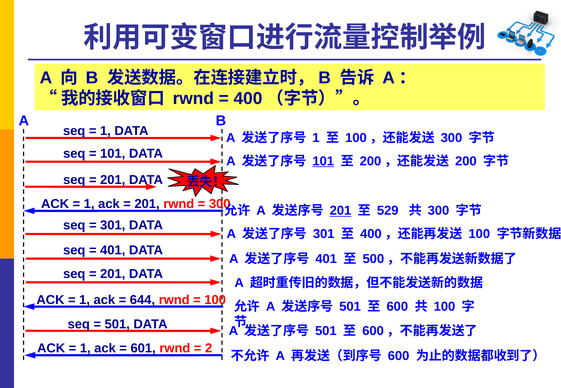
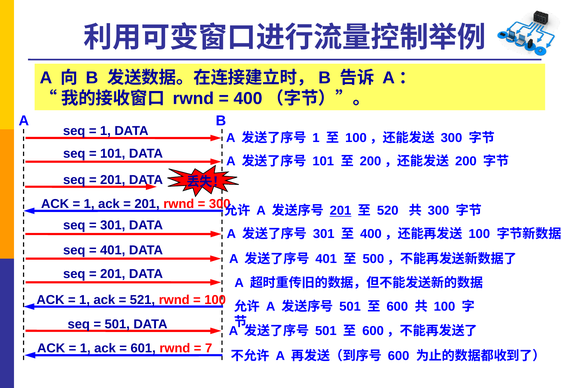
101 at (323, 161) underline: present -> none
529: 529 -> 520
644: 644 -> 521
2: 2 -> 7
